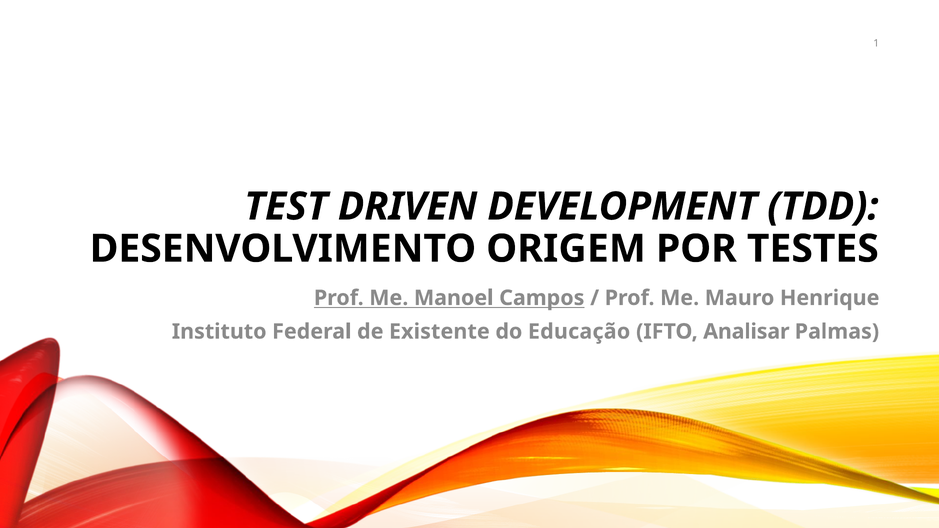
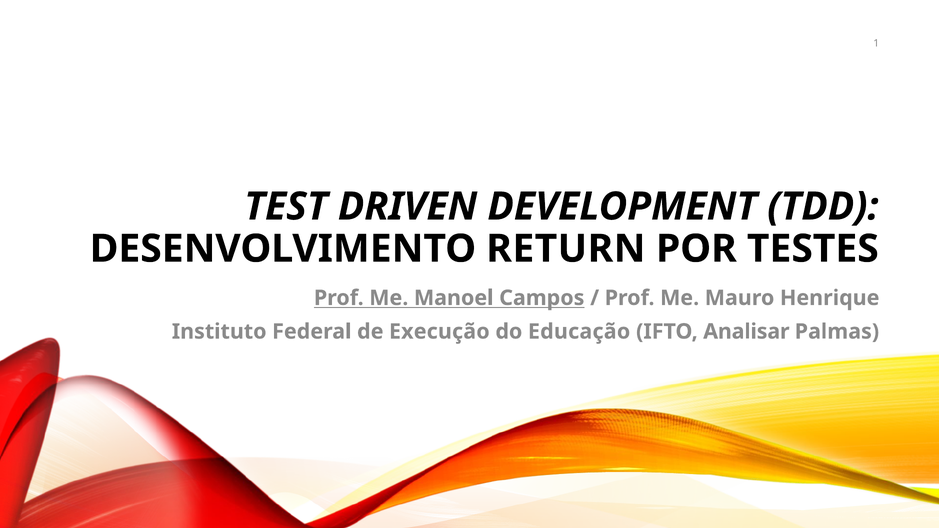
ORIGEM: ORIGEM -> RETURN
Existente: Existente -> Execução
